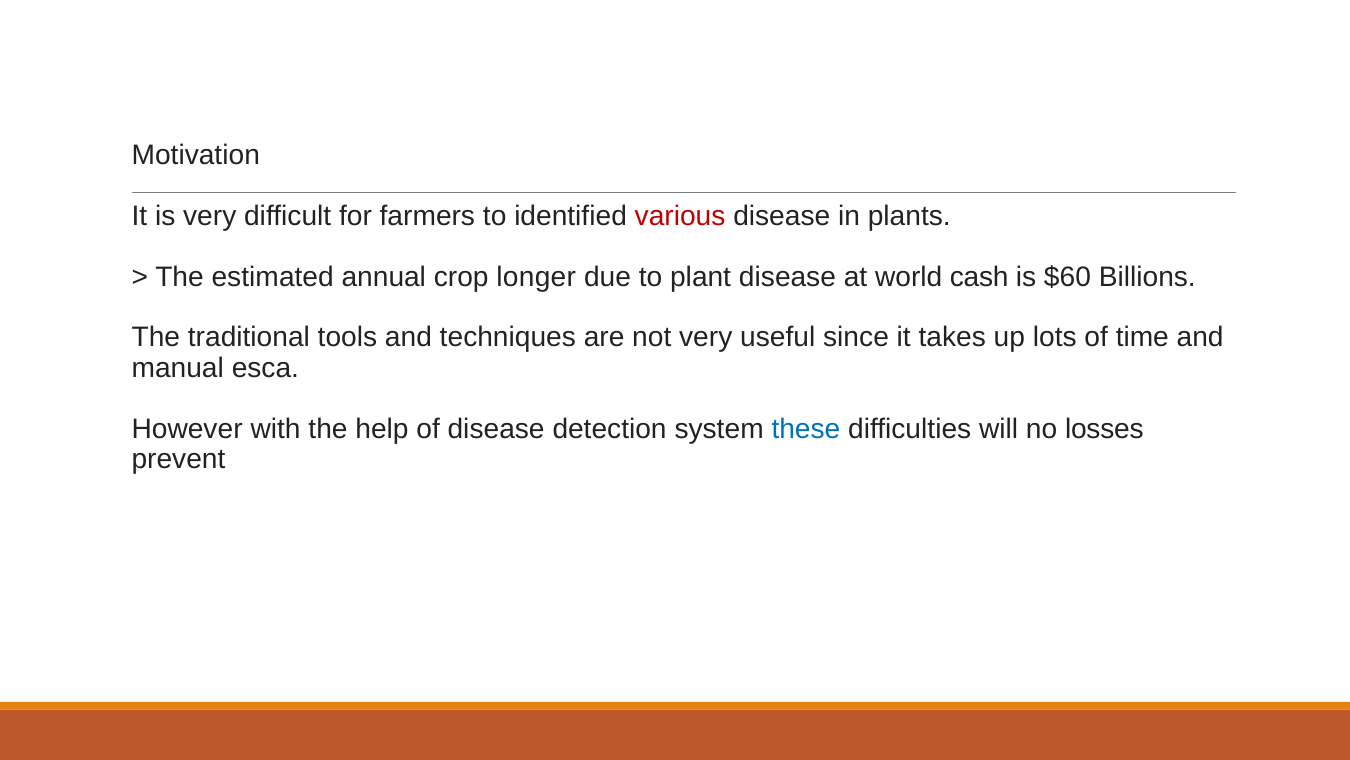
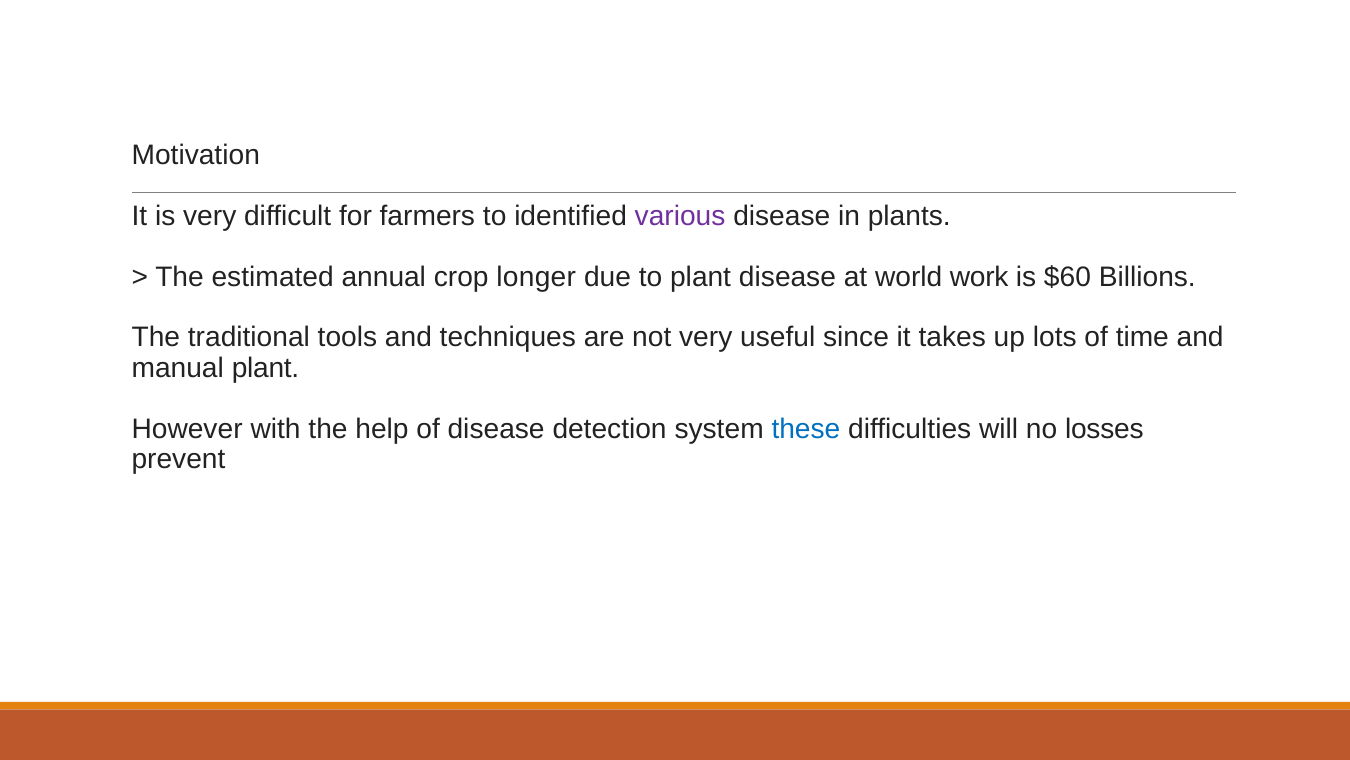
various colour: red -> purple
cash: cash -> work
manual esca: esca -> plant
